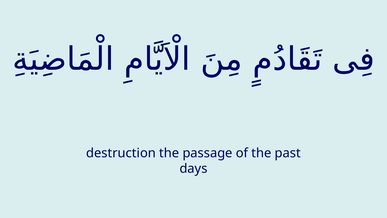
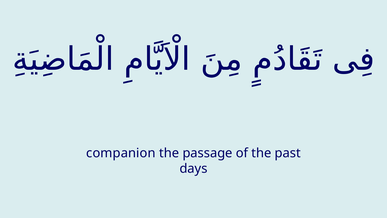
destruction: destruction -> companion
